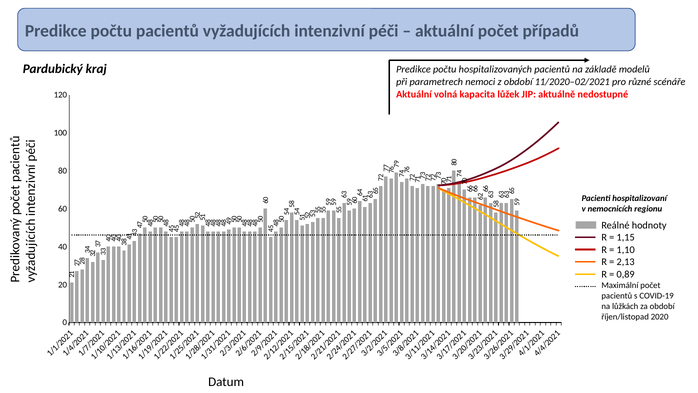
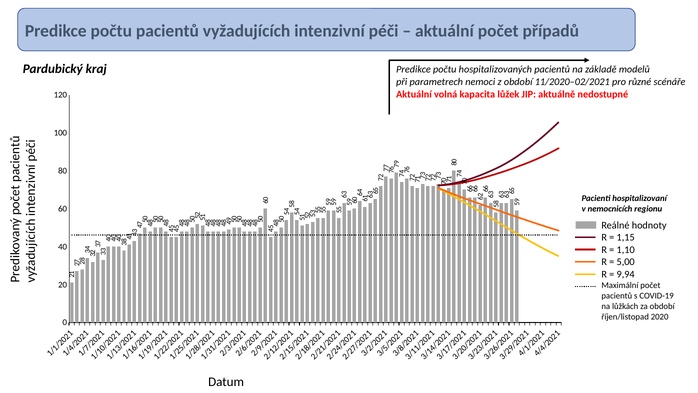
2,13: 2,13 -> 5,00
0,89: 0,89 -> 9,94
